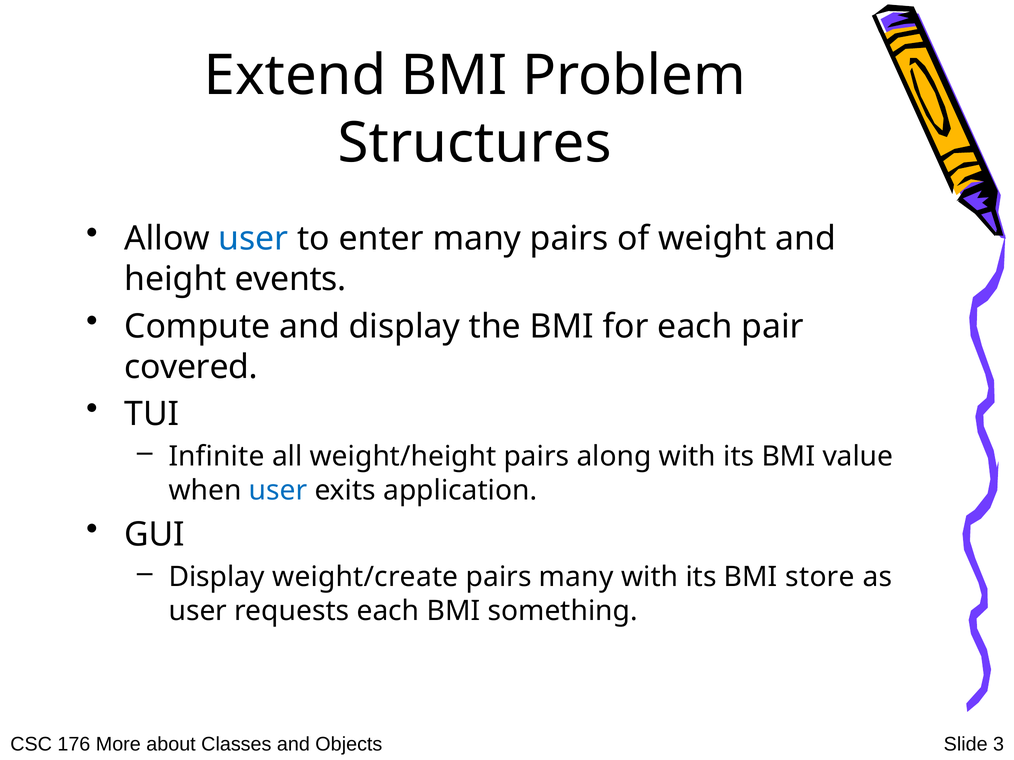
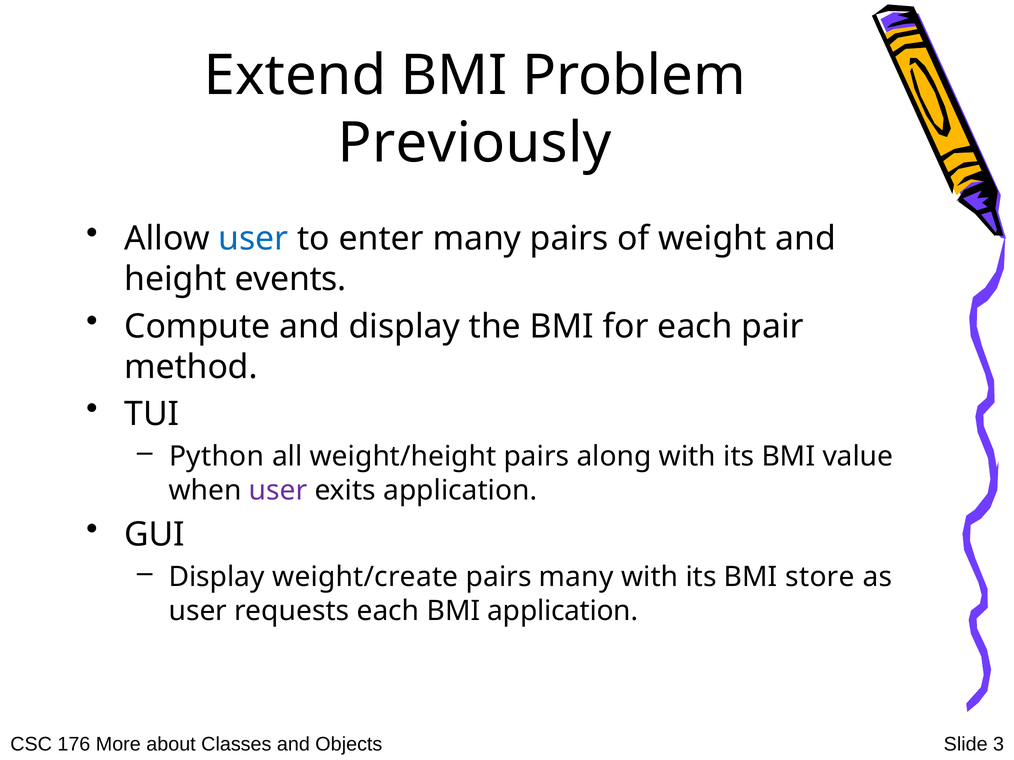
Structures: Structures -> Previously
covered: covered -> method
Infinite: Infinite -> Python
user at (278, 491) colour: blue -> purple
BMI something: something -> application
